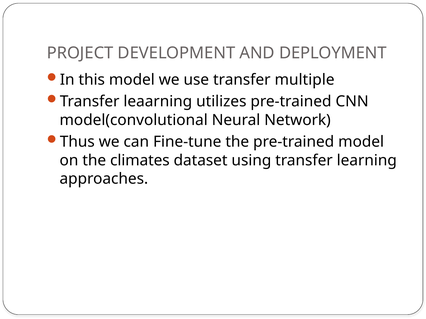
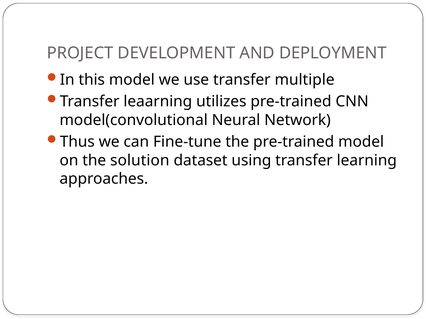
climates: climates -> solution
